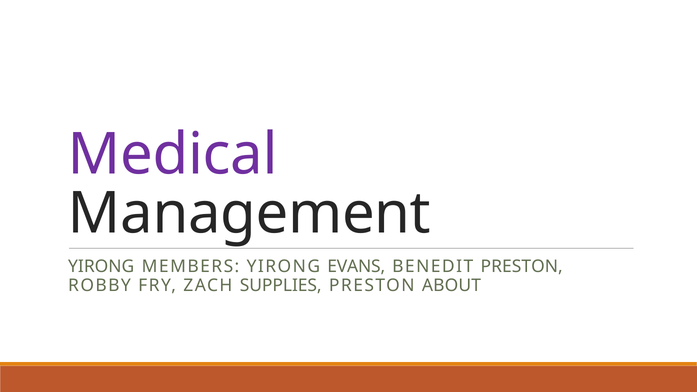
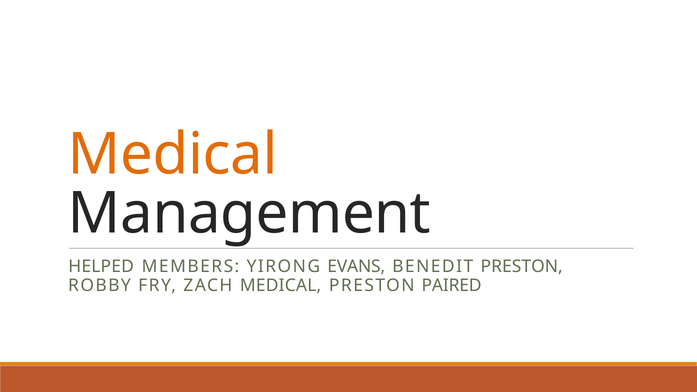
Medical at (173, 154) colour: purple -> orange
YIRONG at (101, 267): YIRONG -> HELPED
ZACH SUPPLIES: SUPPLIES -> MEDICAL
ABOUT: ABOUT -> PAIRED
